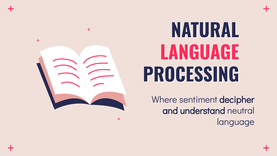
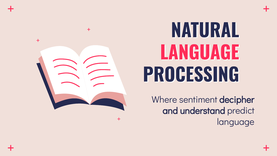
neutral: neutral -> predict
